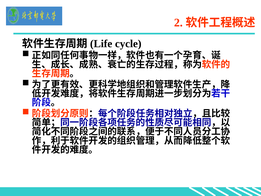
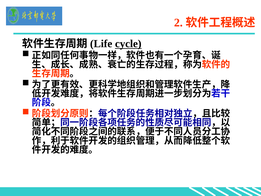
cycle underline: none -> present
